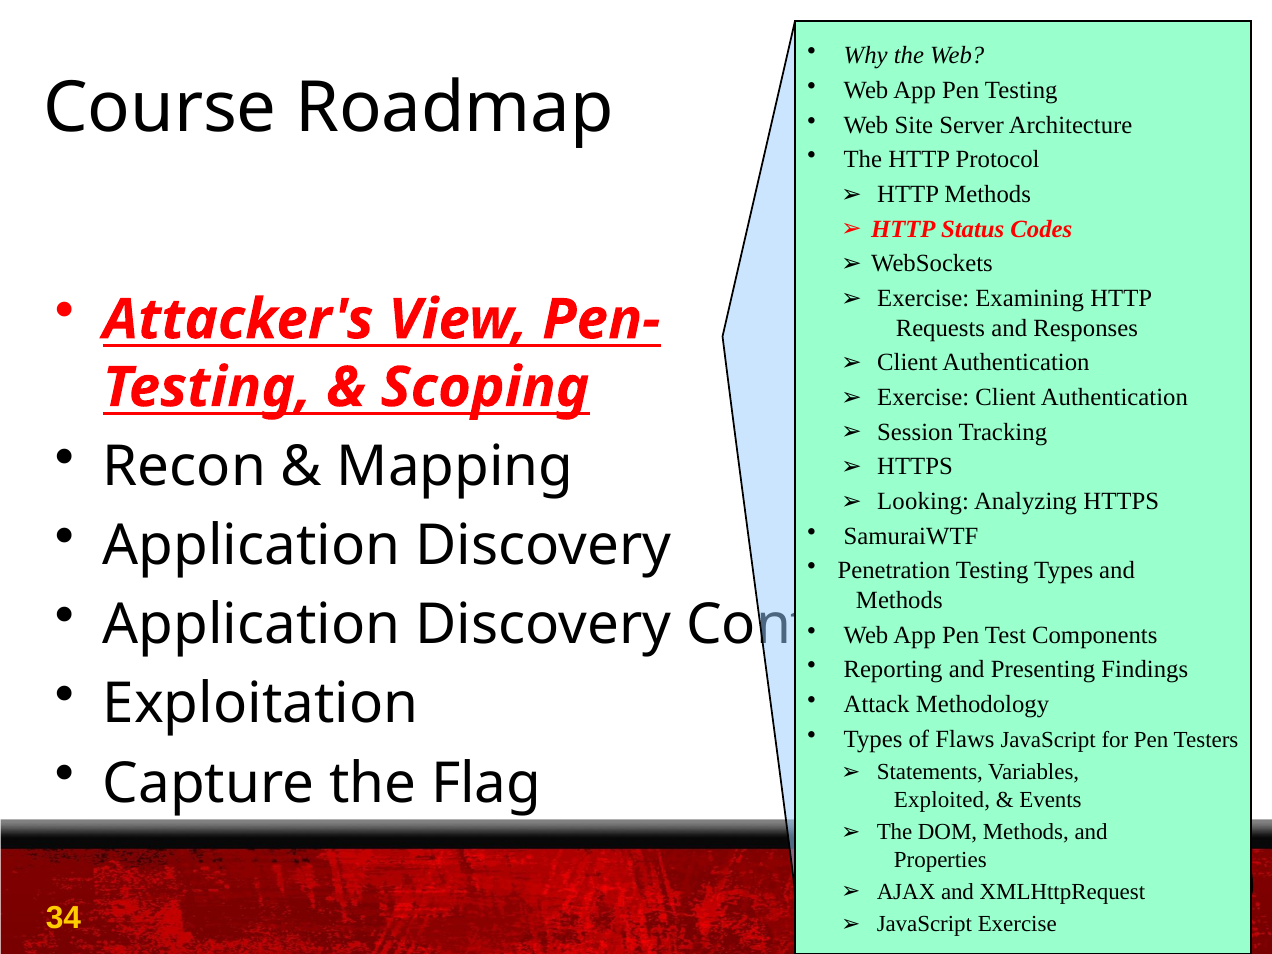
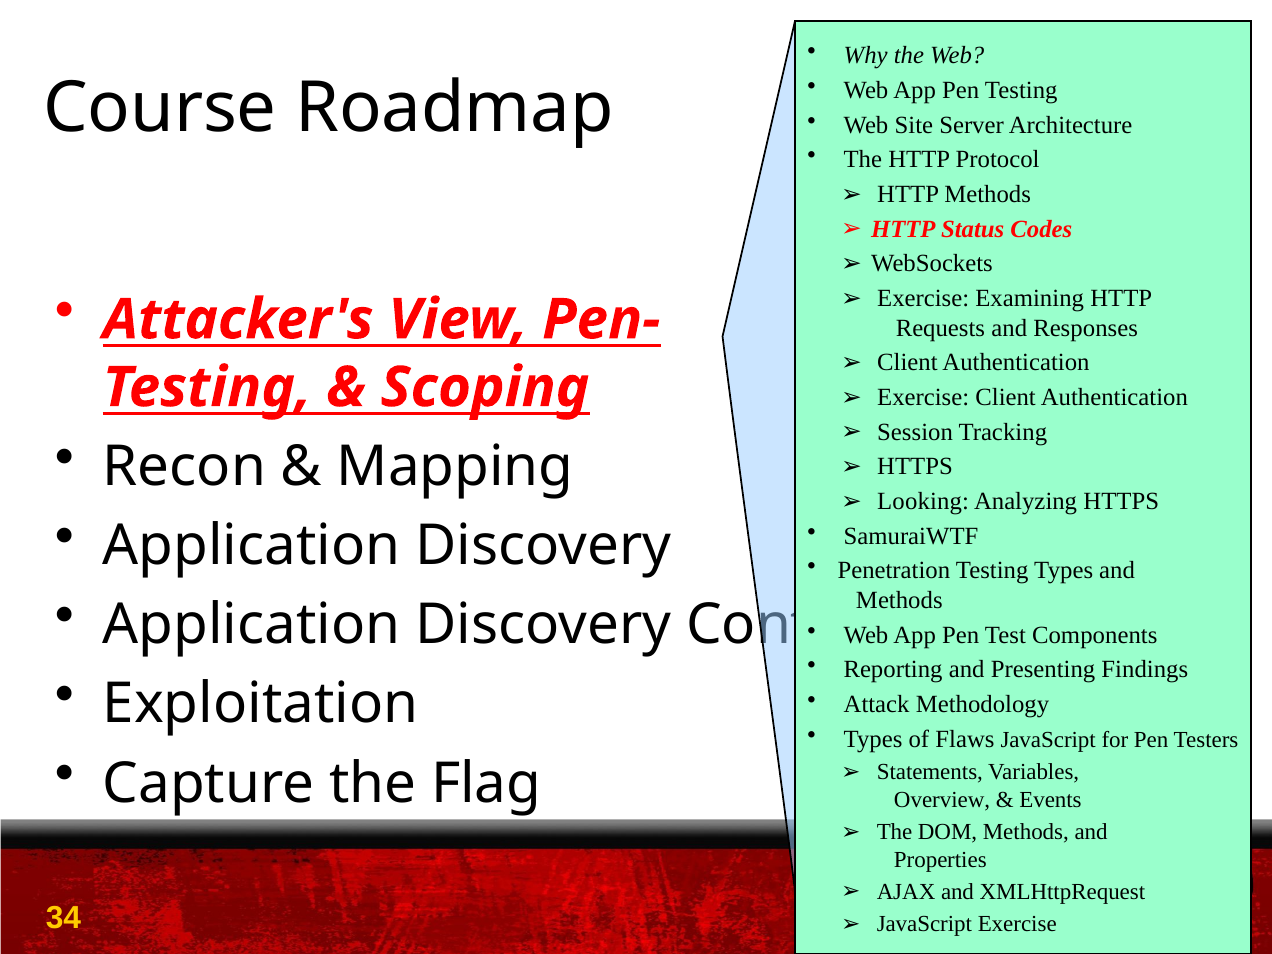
Exploited: Exploited -> Overview
